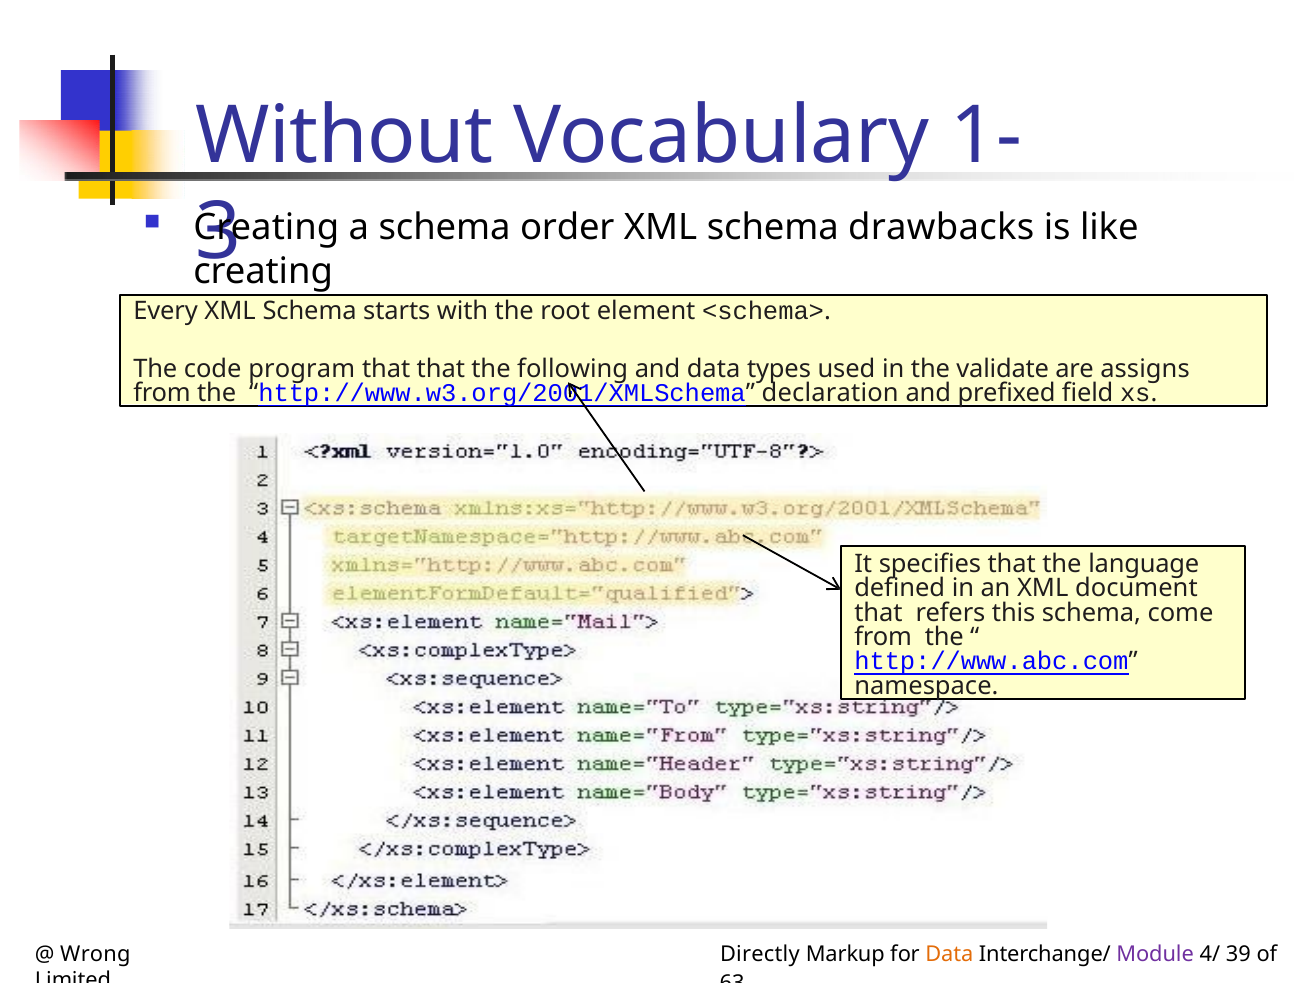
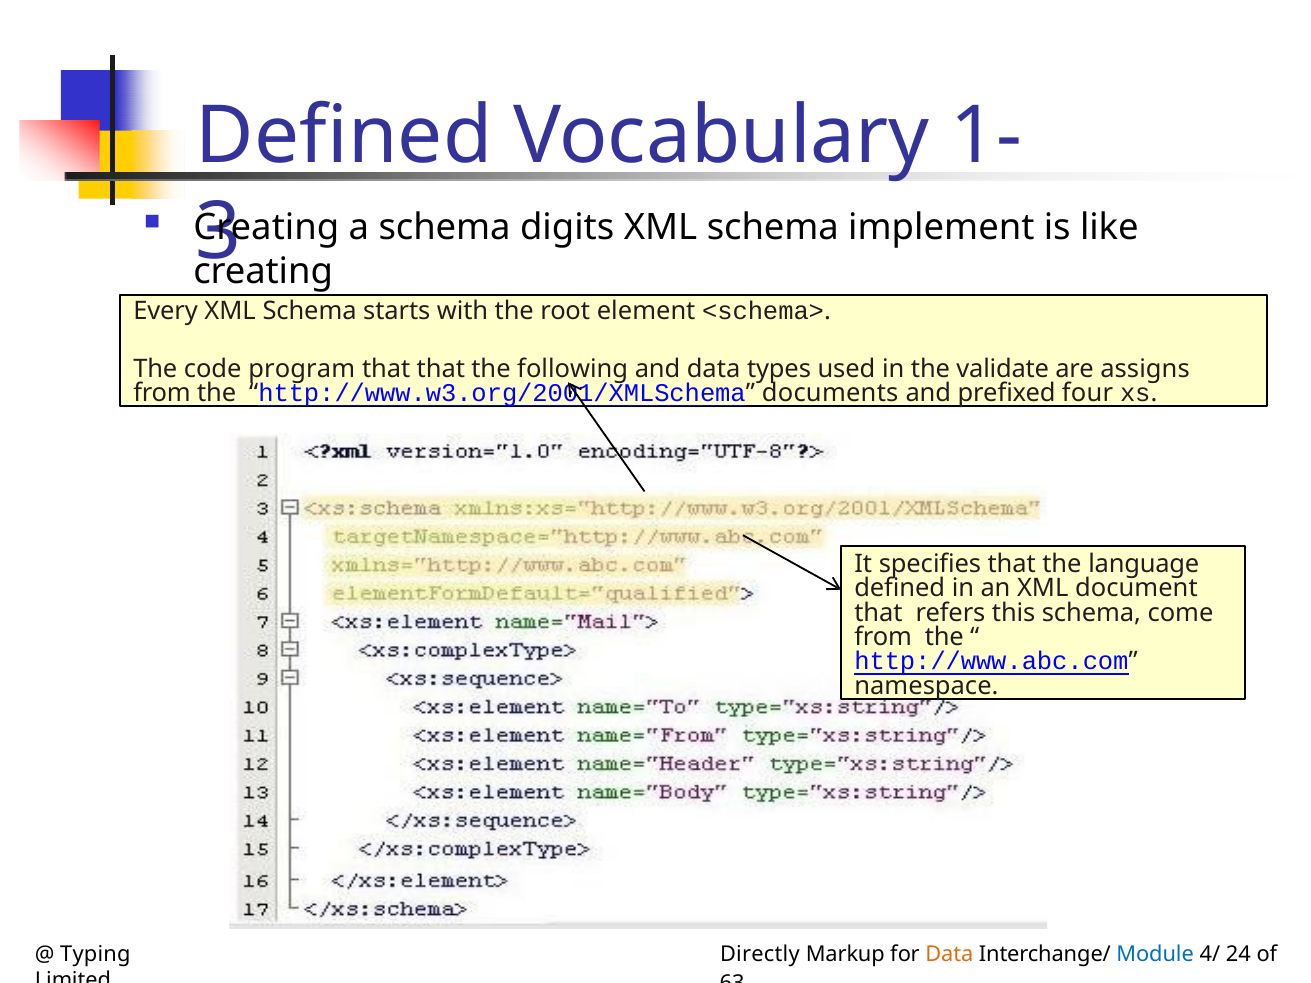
Without at (344, 136): Without -> Defined
order: order -> digits
drawbacks: drawbacks -> implement
declaration: declaration -> documents
field: field -> four
Wrong: Wrong -> Typing
Module colour: purple -> blue
39: 39 -> 24
